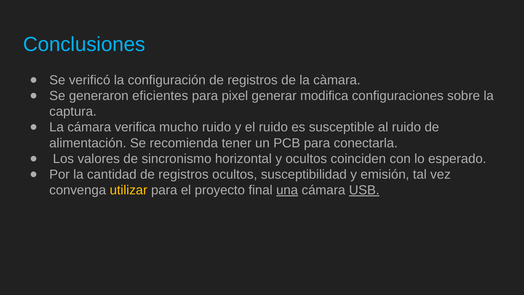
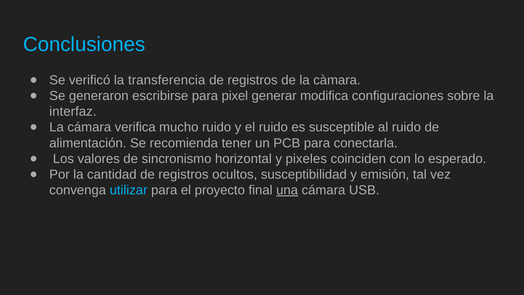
configuración: configuración -> transferencia
eficientes: eficientes -> escribirse
captura: captura -> interfaz
y ocultos: ocultos -> pixeles
utilizar colour: yellow -> light blue
USB underline: present -> none
